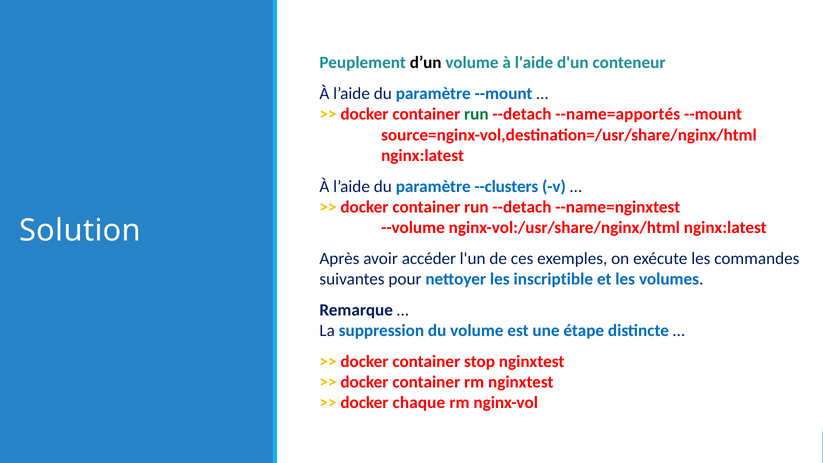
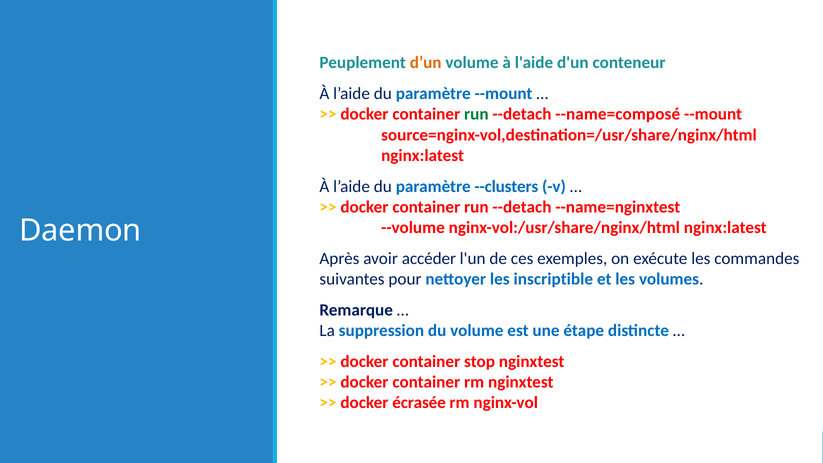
d’un colour: black -> orange
--name=apportés: --name=apportés -> --name=composé
Solution: Solution -> Daemon
chaque: chaque -> écrasée
